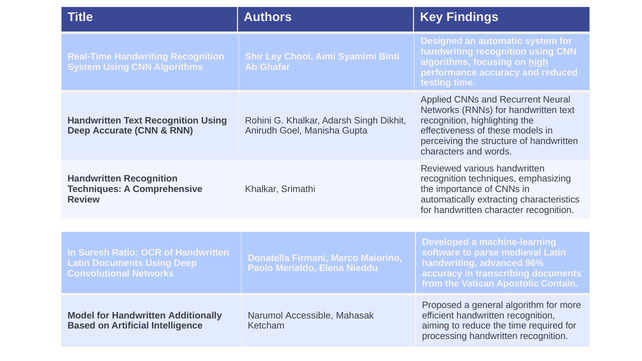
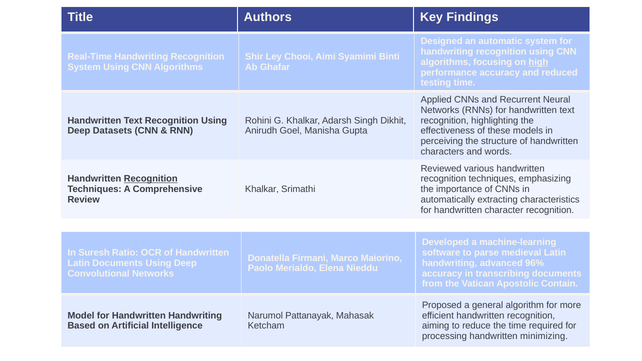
Accurate: Accurate -> Datasets
Recognition at (151, 179) underline: none -> present
Handwritten Additionally: Additionally -> Handwriting
Accessible: Accessible -> Pattanayak
processing handwritten recognition: recognition -> minimizing
